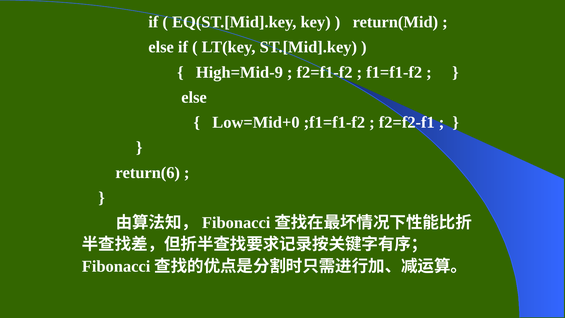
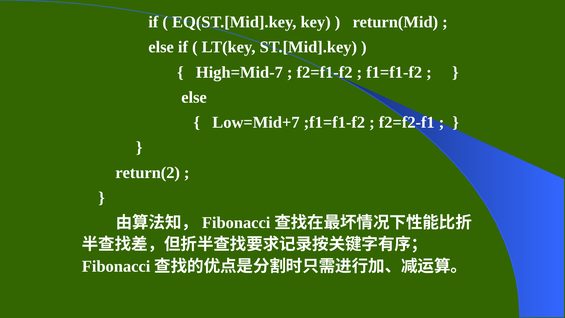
High=Mid-9: High=Mid-9 -> High=Mid-7
Low=Mid+0: Low=Mid+0 -> Low=Mid+7
return(6: return(6 -> return(2
